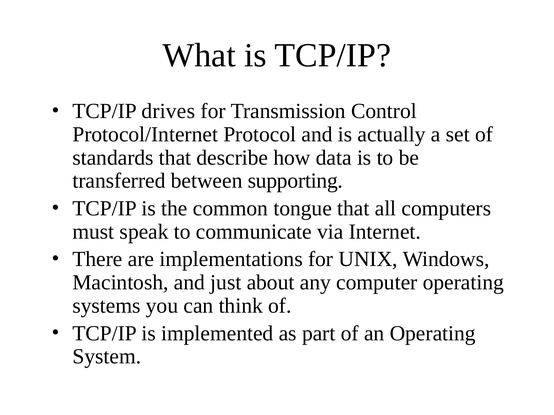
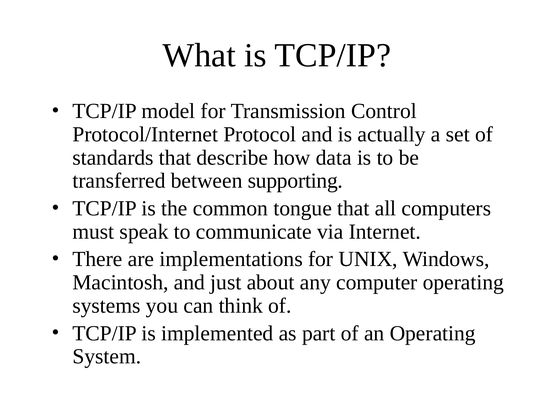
drives: drives -> model
